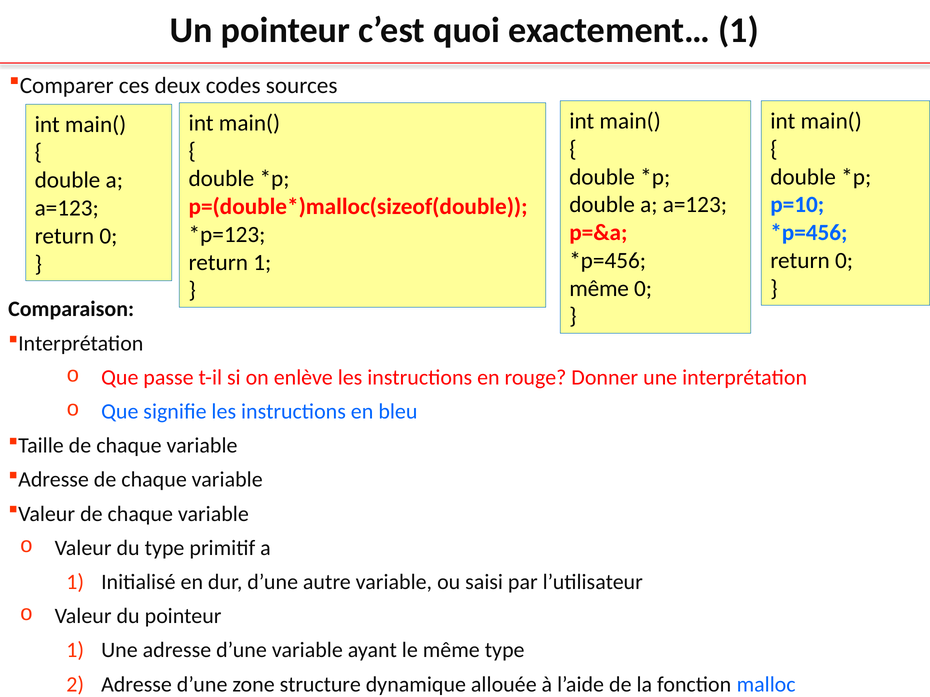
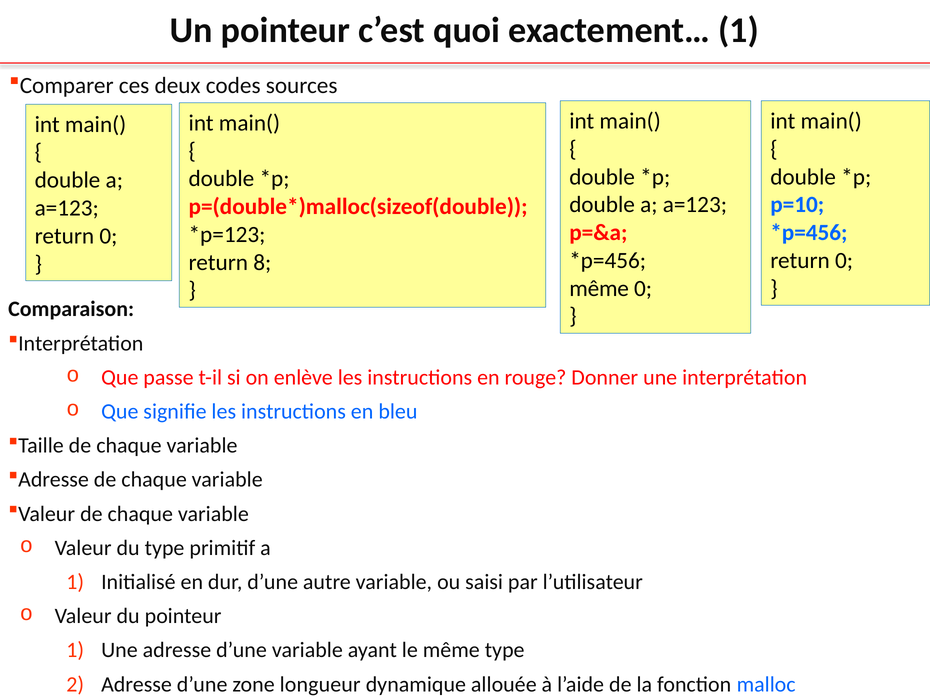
return 1: 1 -> 8
structure: structure -> longueur
